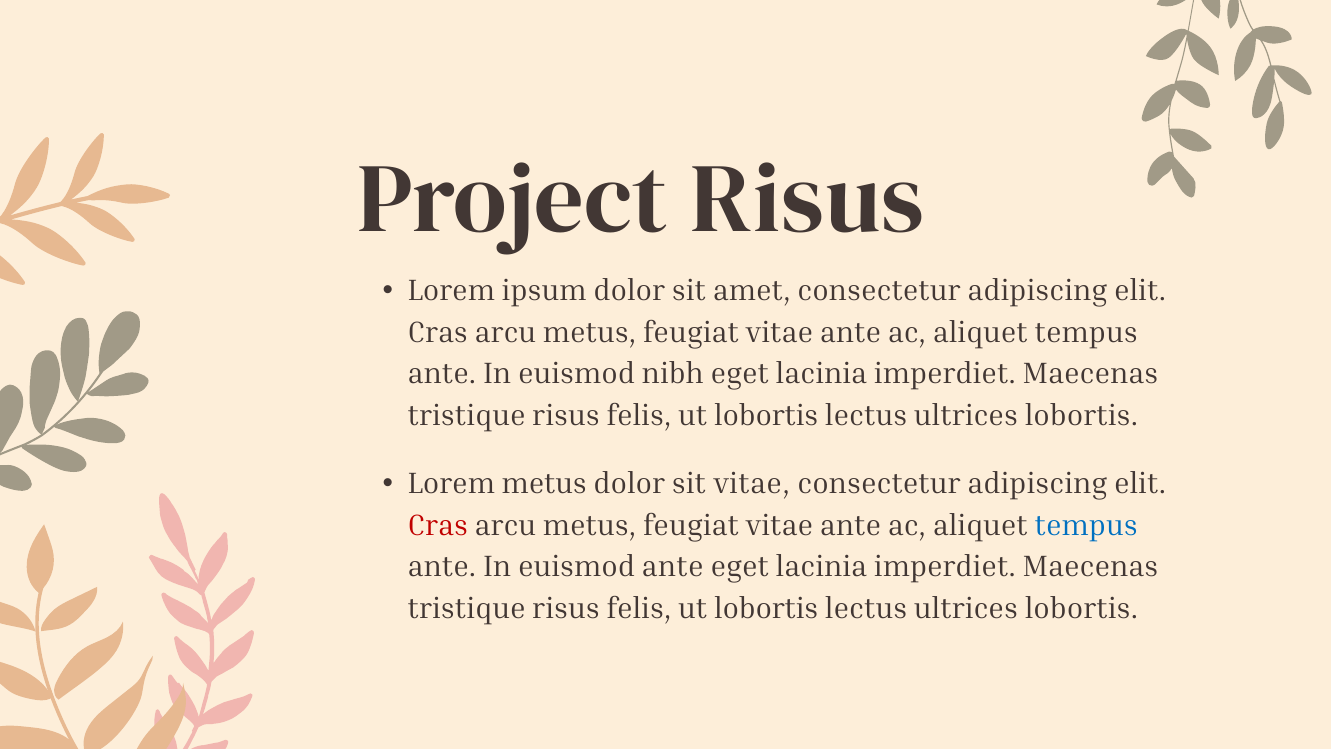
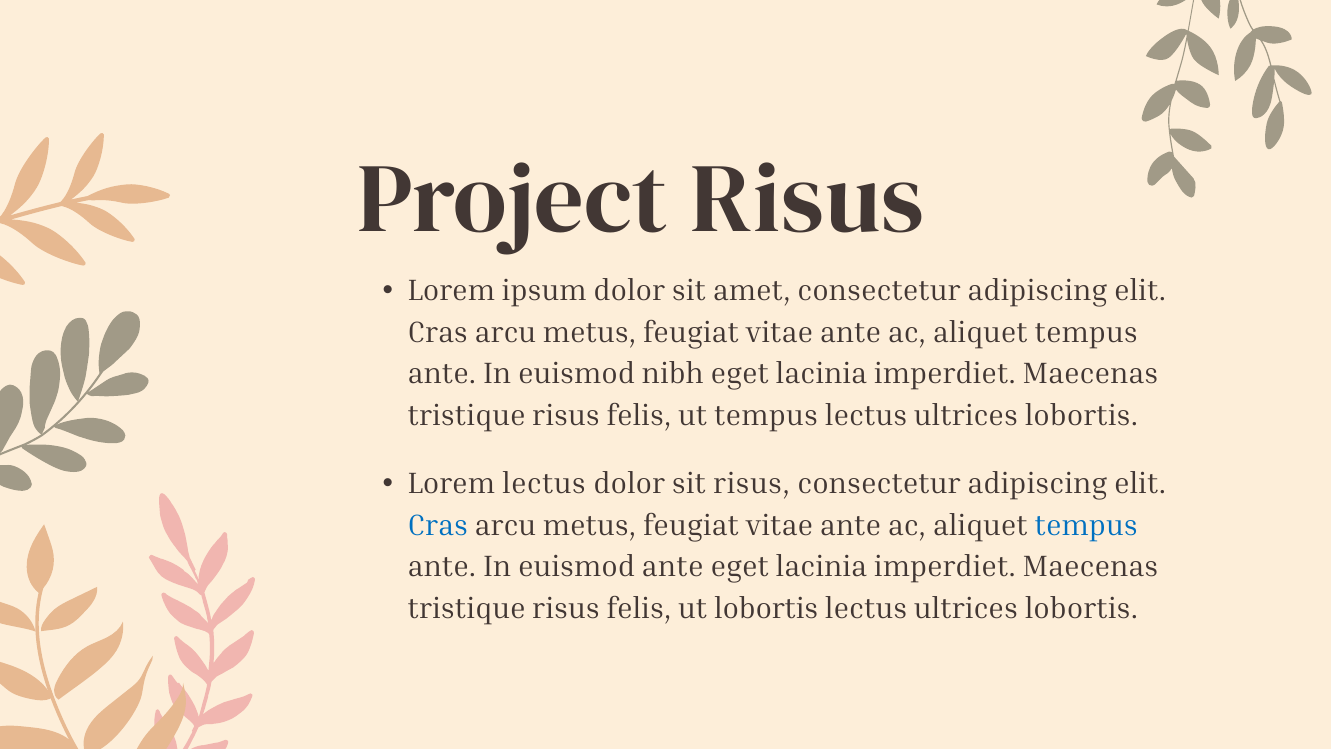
lobortis at (766, 415): lobortis -> tempus
Lorem metus: metus -> lectus
sit vitae: vitae -> risus
Cras at (438, 525) colour: red -> blue
